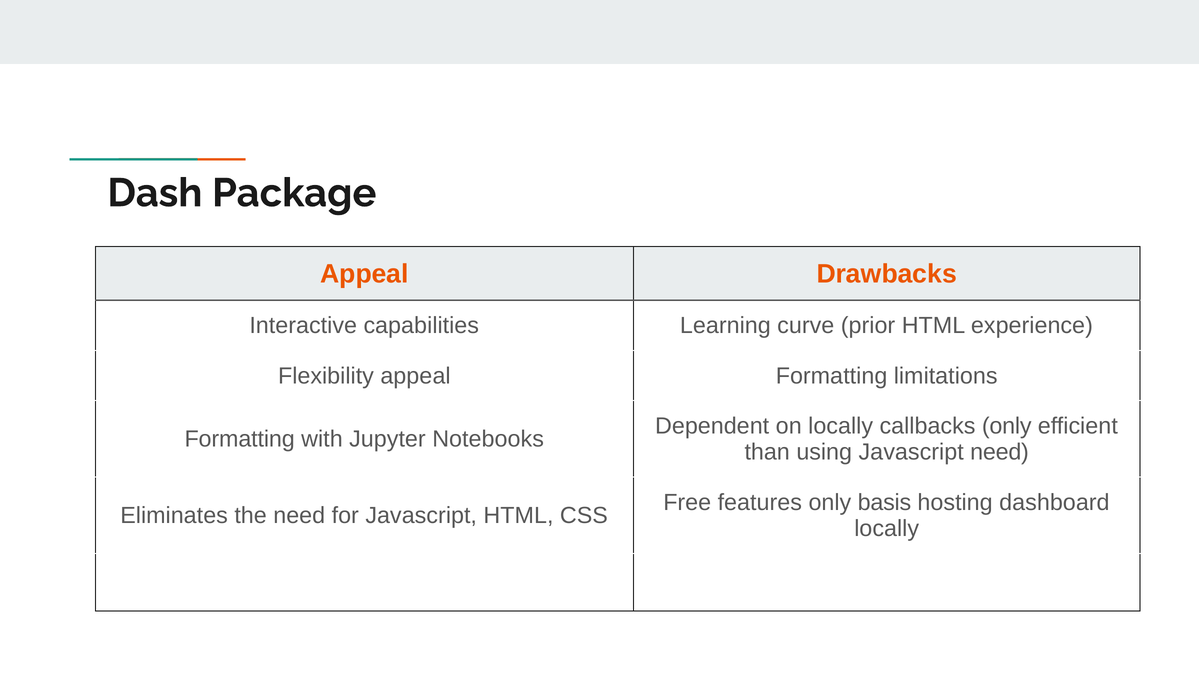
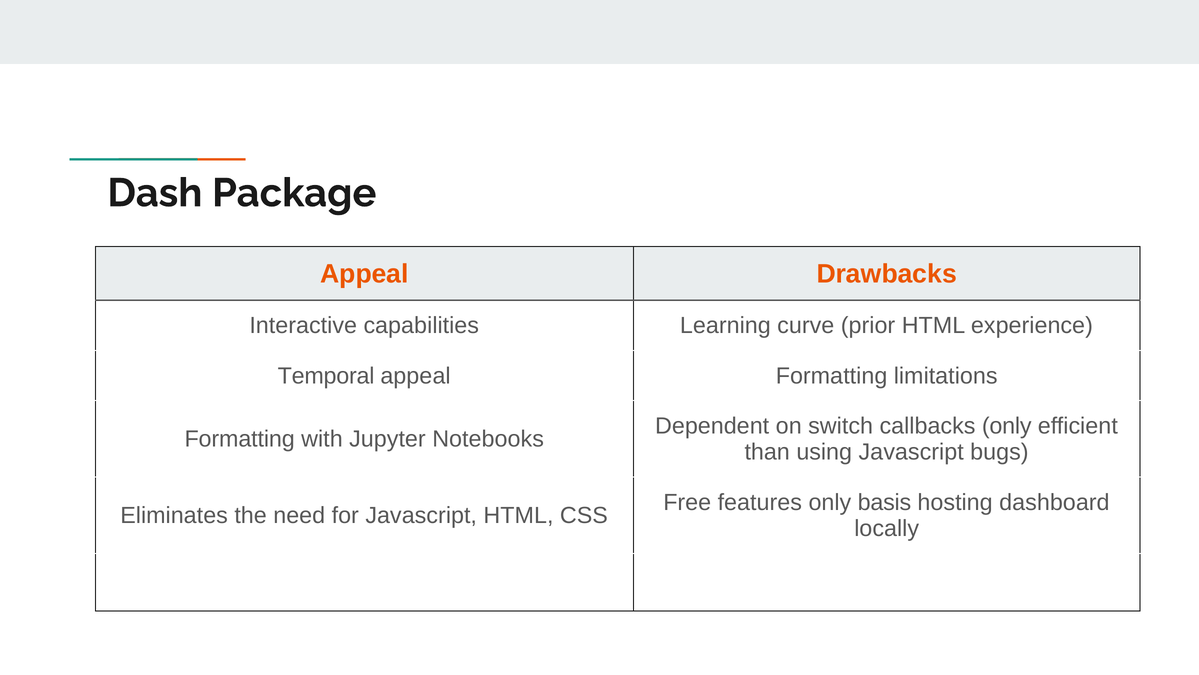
Flexibility: Flexibility -> Temporal
on locally: locally -> switch
Javascript need: need -> bugs
